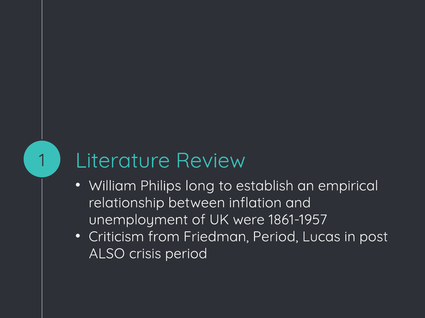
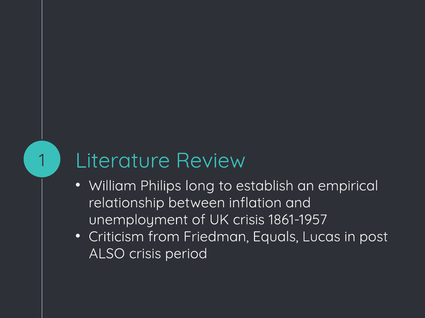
UK were: were -> crisis
Friedman Period: Period -> Equals
